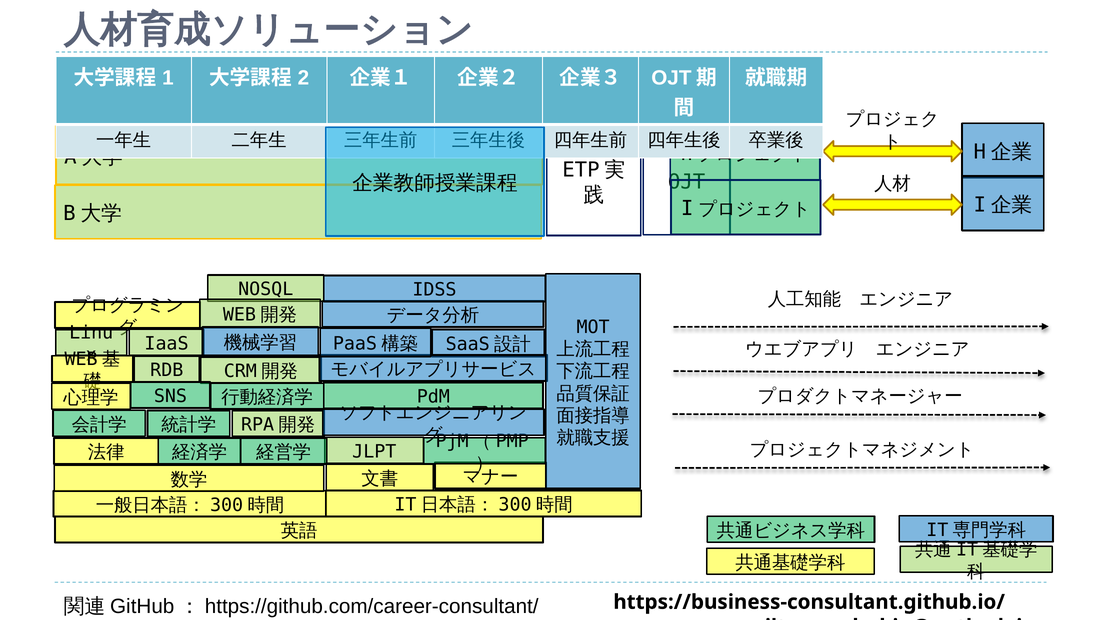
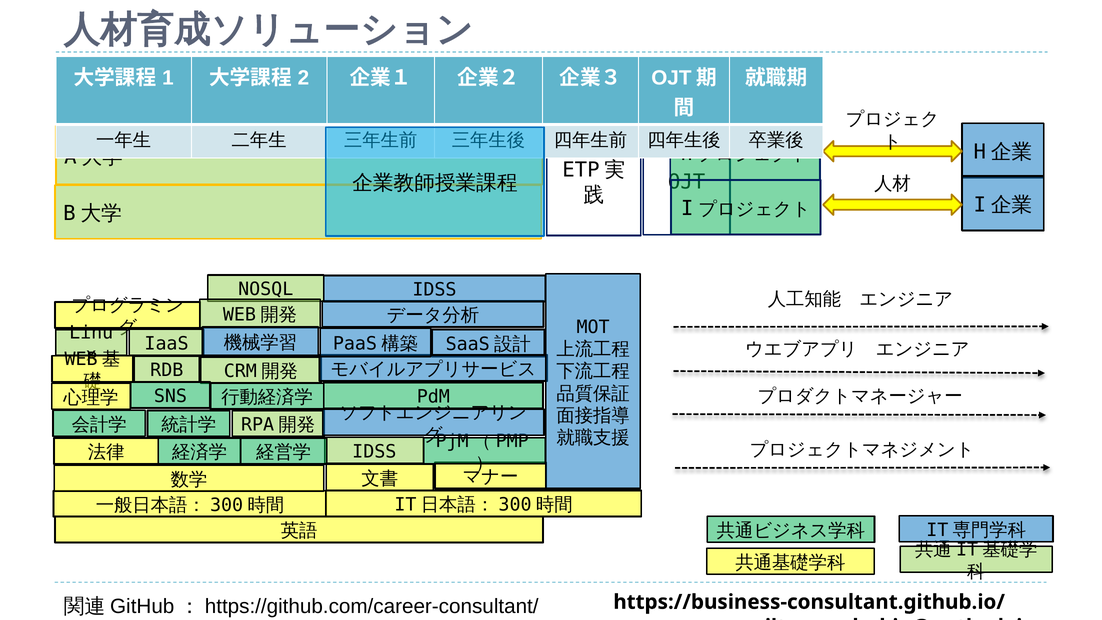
JLPT at (374, 452): JLPT -> IDSS
